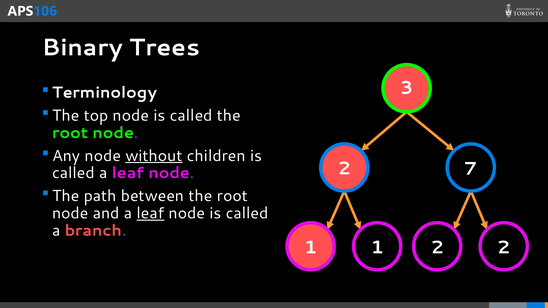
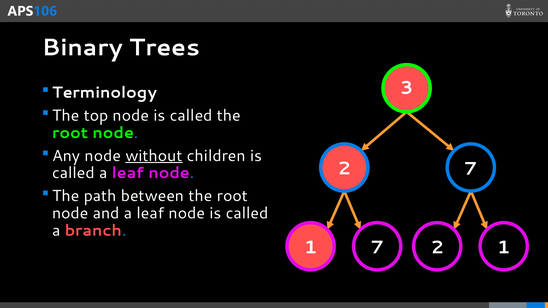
leaf at (150, 213) underline: present -> none
1 1: 1 -> 7
2 2: 2 -> 1
